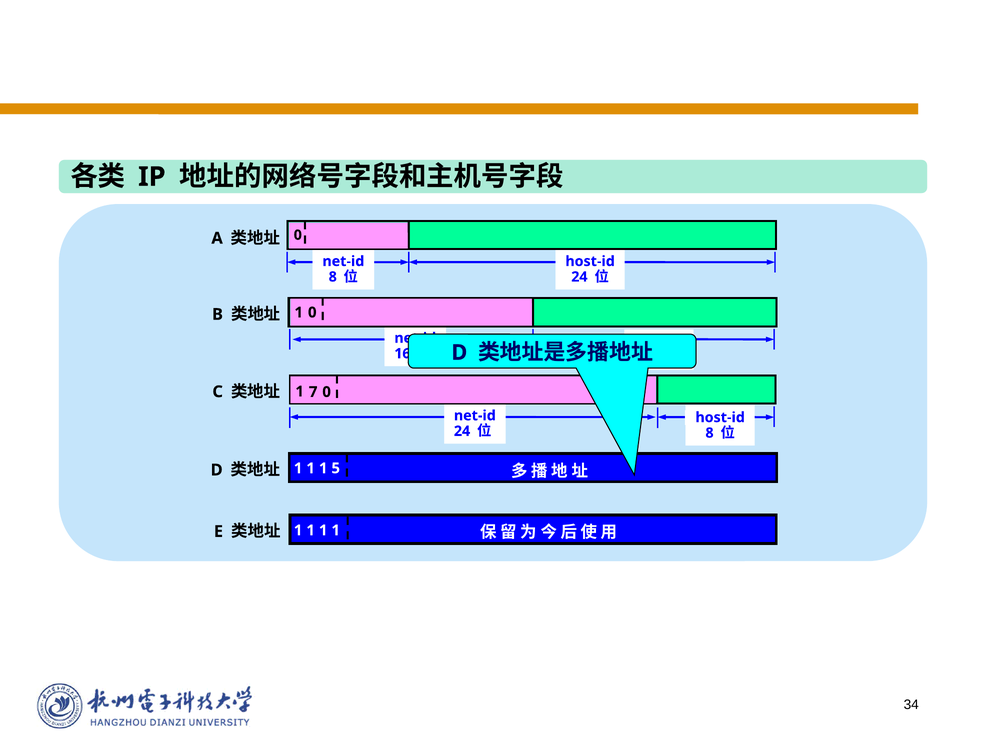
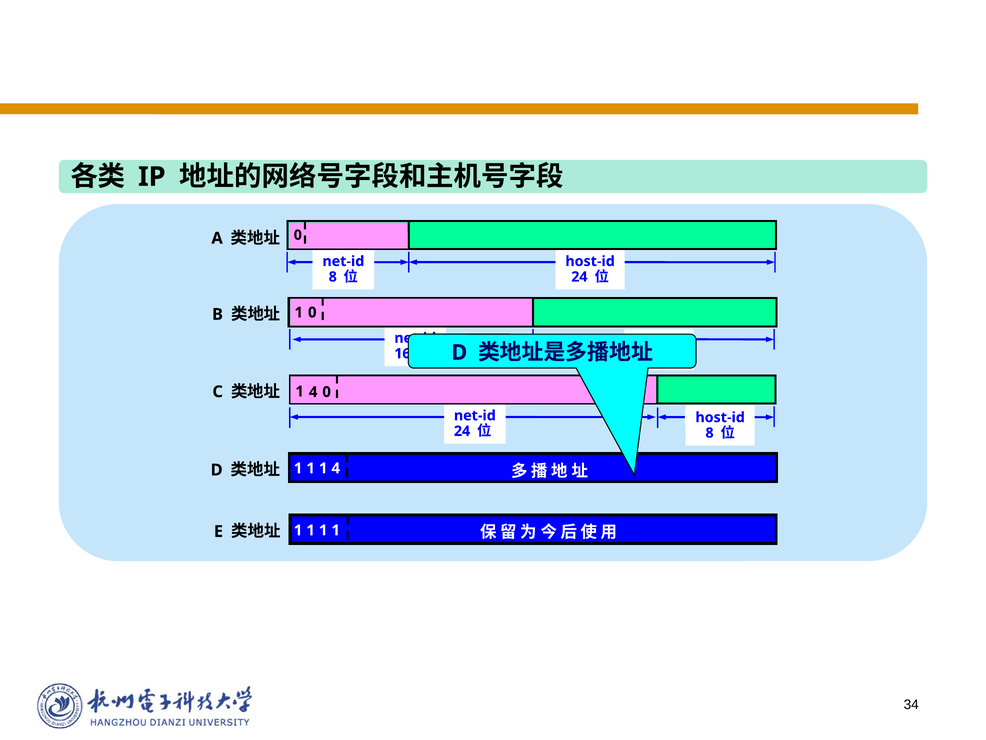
7 at (313, 392): 7 -> 4
1 1 5: 5 -> 4
